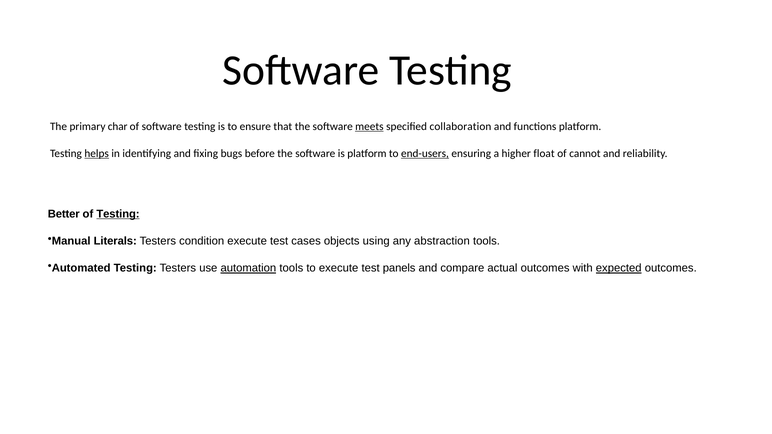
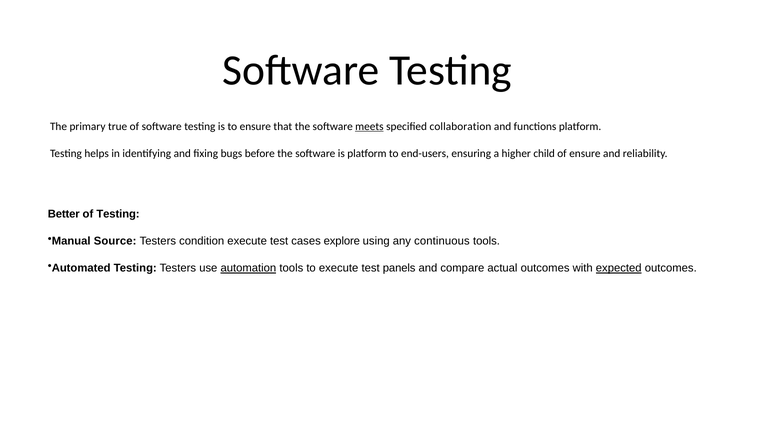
char: char -> true
helps underline: present -> none
end-users underline: present -> none
float: float -> child
of cannot: cannot -> ensure
Testing at (118, 214) underline: present -> none
Literals: Literals -> Source
objects: objects -> explore
abstraction: abstraction -> continuous
